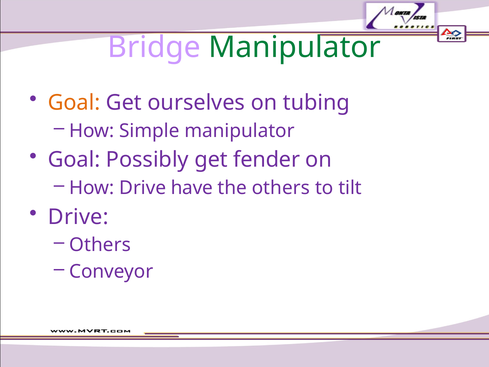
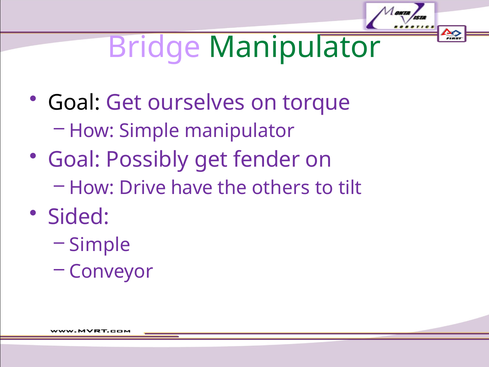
Goal at (74, 103) colour: orange -> black
tubing: tubing -> torque
Drive at (78, 217): Drive -> Sided
Others at (100, 245): Others -> Simple
